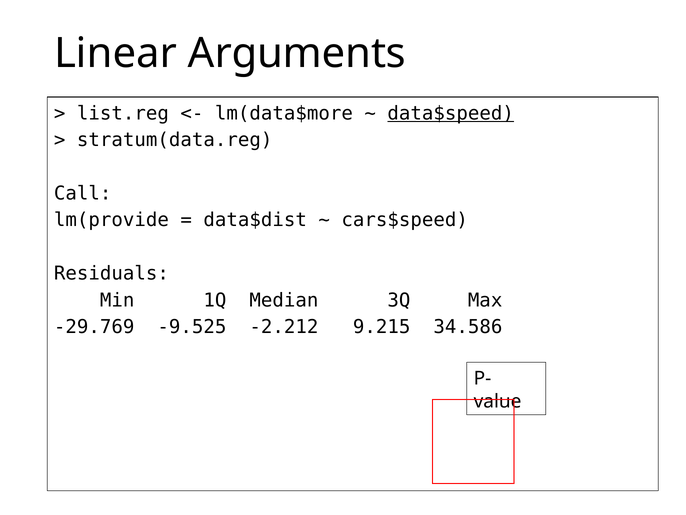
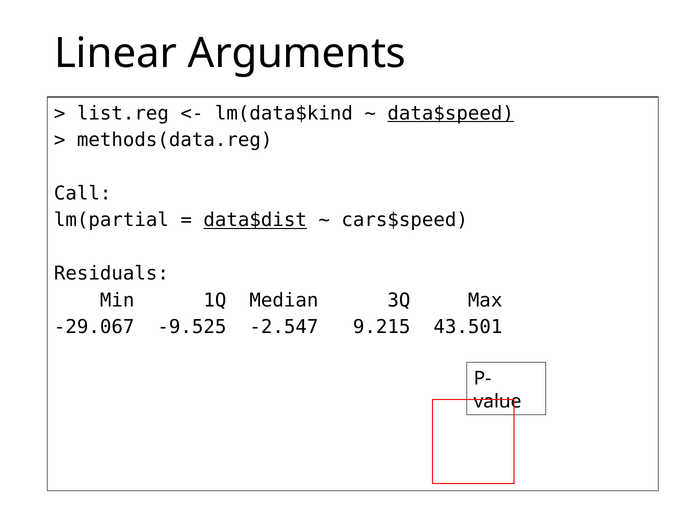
lm(data$more: lm(data$more -> lm(data$kind
stratum(data.reg: stratum(data.reg -> methods(data.reg
lm(provide: lm(provide -> lm(partial
data$dist underline: none -> present
-29.769: -29.769 -> -29.067
-2.212: -2.212 -> -2.547
34.586: 34.586 -> 43.501
